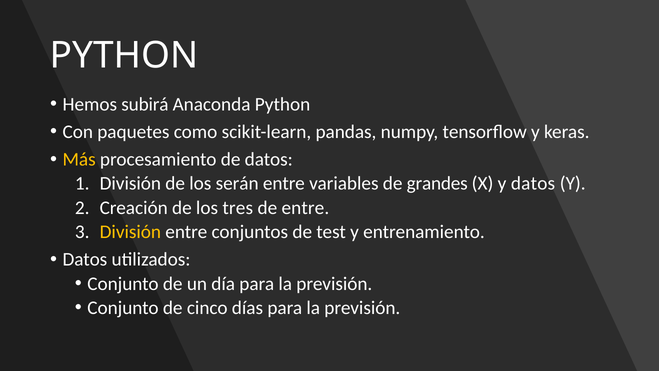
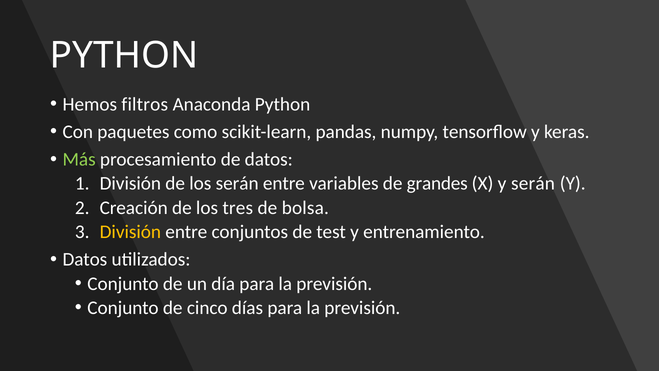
subirá: subirá -> filtros
Más colour: yellow -> light green
y datos: datos -> serán
de entre: entre -> bolsa
